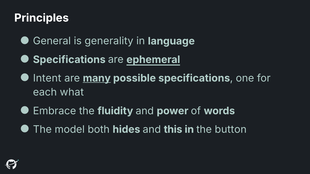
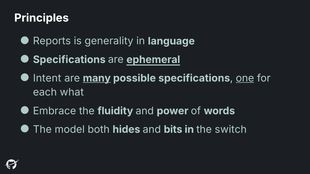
General: General -> Reports
one underline: none -> present
this: this -> bits
button: button -> switch
